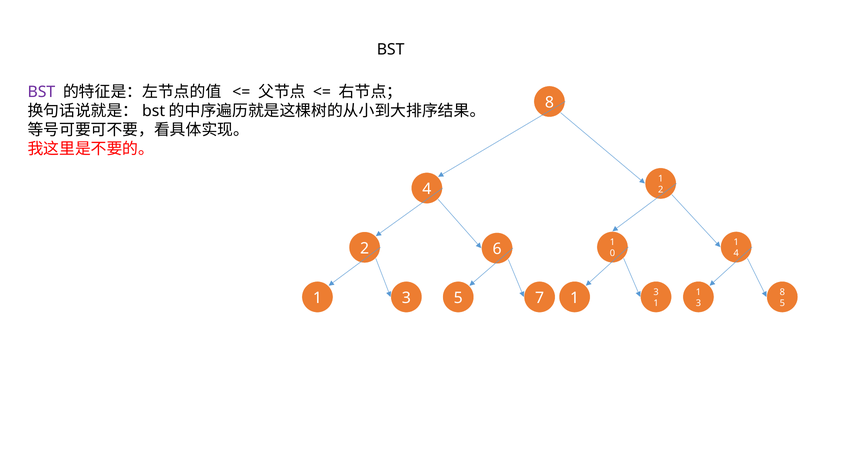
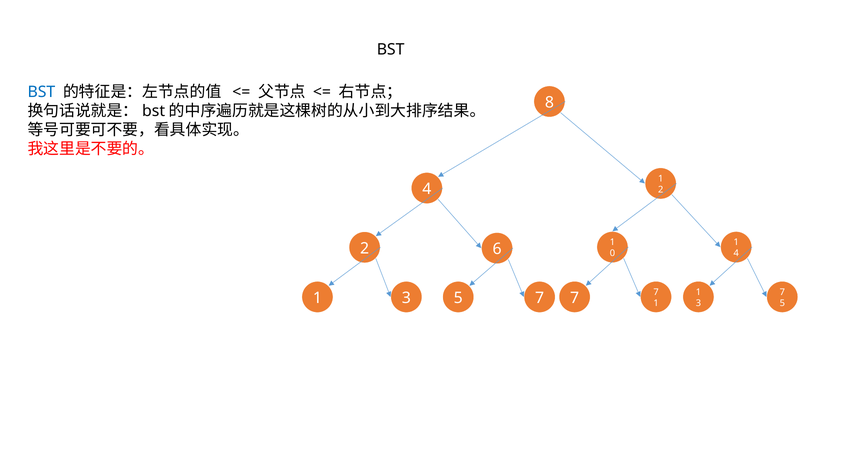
BST at (41, 92) colour: purple -> blue
7 1: 1 -> 7
3 at (656, 292): 3 -> 7
1 8: 8 -> 7
